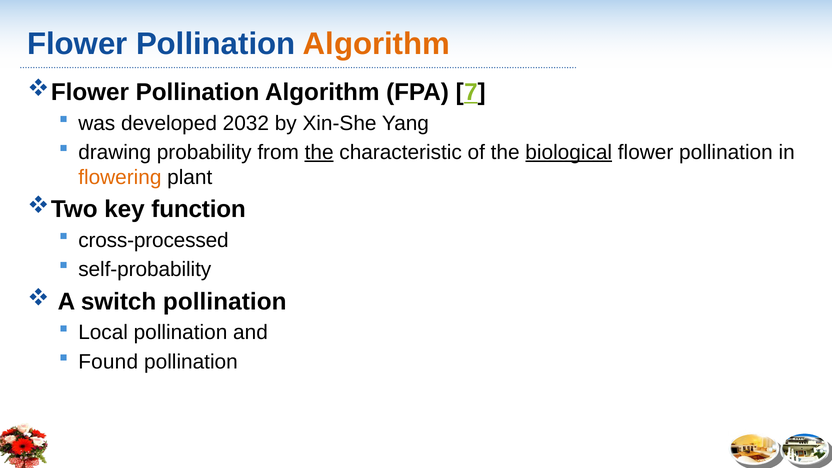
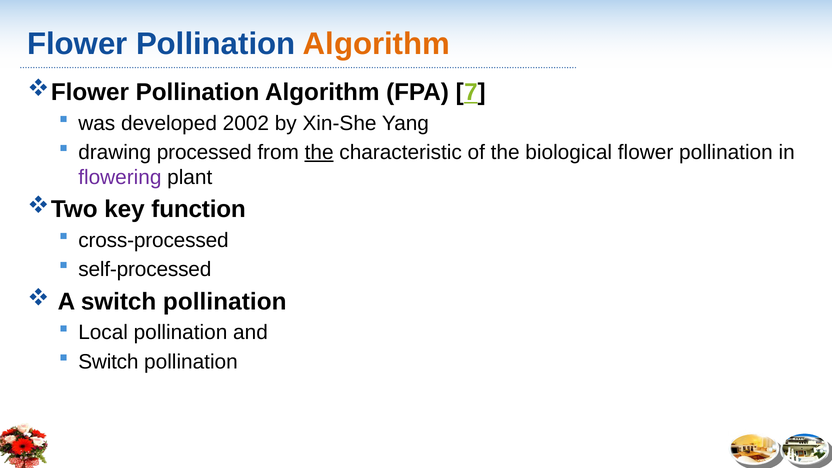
2032: 2032 -> 2002
probability: probability -> processed
biological underline: present -> none
flowering colour: orange -> purple
self-probability: self-probability -> self-processed
Found at (108, 362): Found -> Switch
